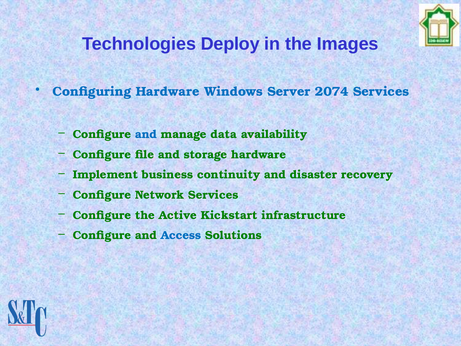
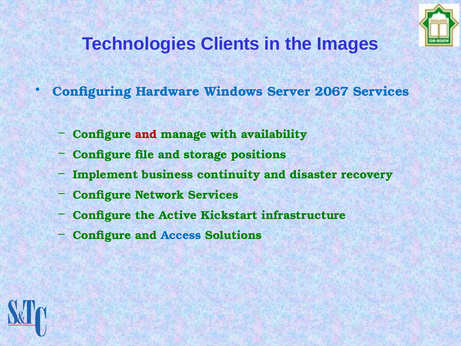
Deploy: Deploy -> Clients
2074: 2074 -> 2067
and at (146, 134) colour: blue -> red
data: data -> with
storage hardware: hardware -> positions
